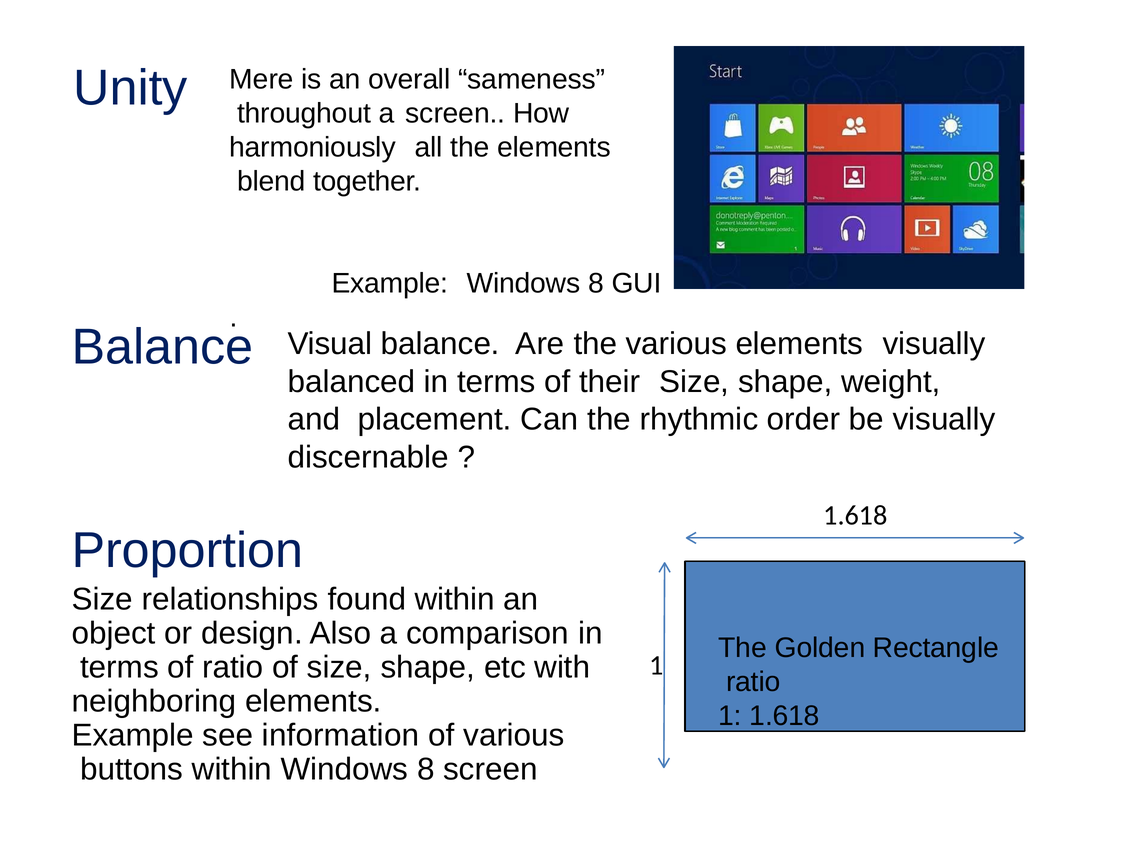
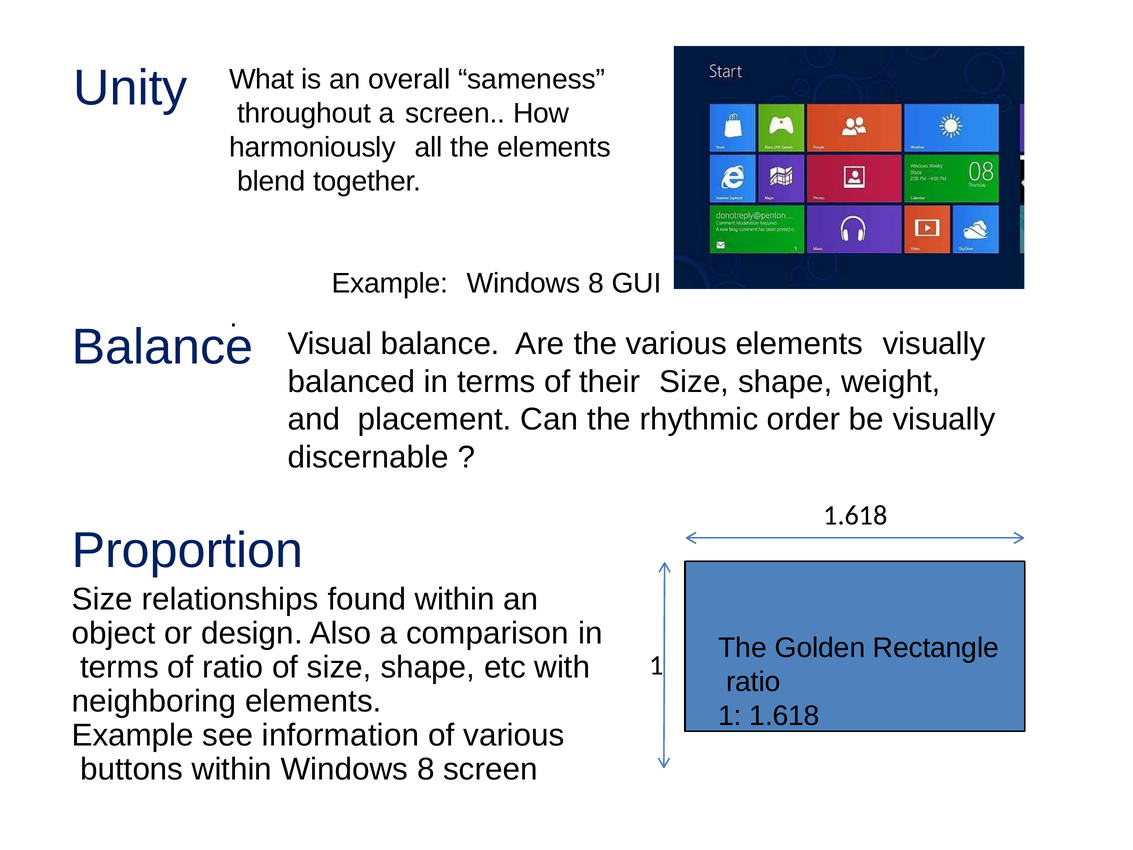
Mere: Mere -> What
